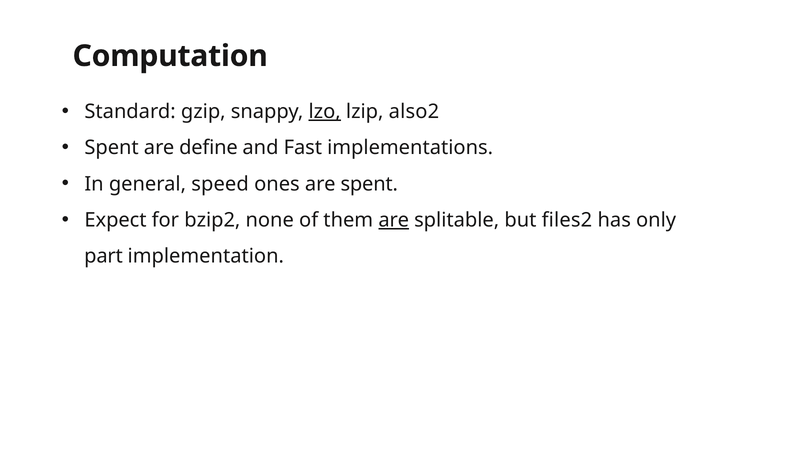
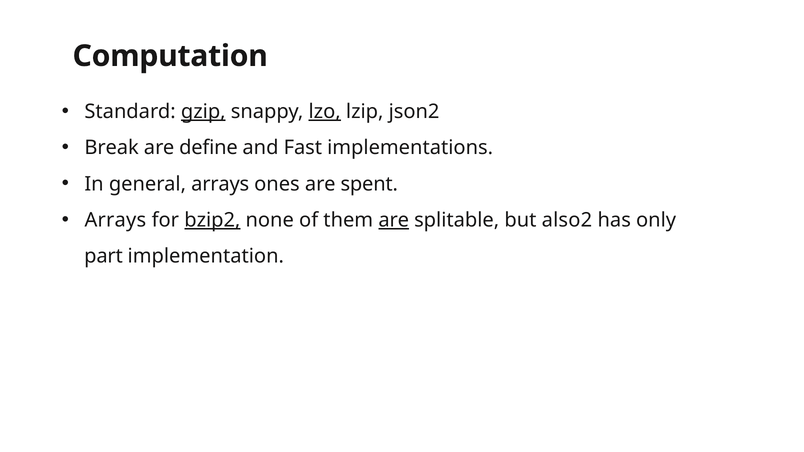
gzip underline: none -> present
also2: also2 -> json2
Spent at (112, 148): Spent -> Break
general speed: speed -> arrays
Expect at (116, 220): Expect -> Arrays
bzip2 underline: none -> present
files2: files2 -> also2
